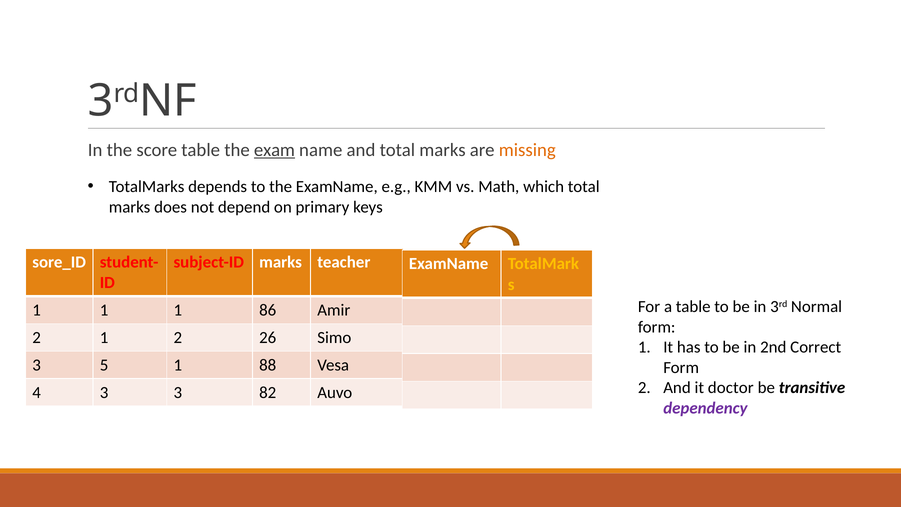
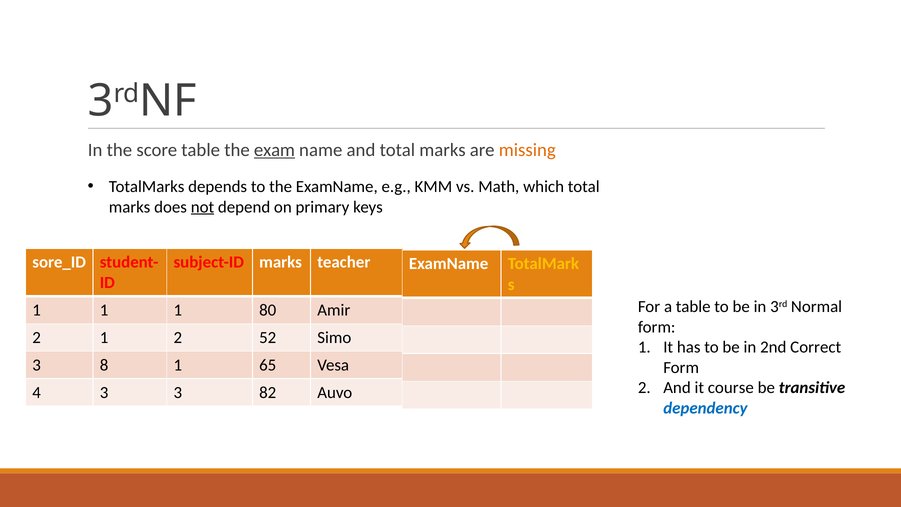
not underline: none -> present
86: 86 -> 80
26: 26 -> 52
5: 5 -> 8
88: 88 -> 65
doctor: doctor -> course
dependency colour: purple -> blue
